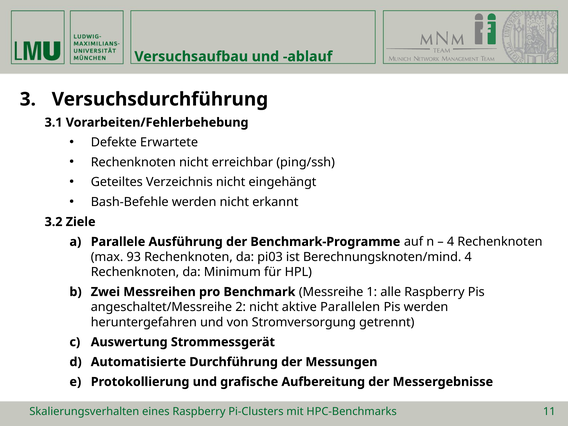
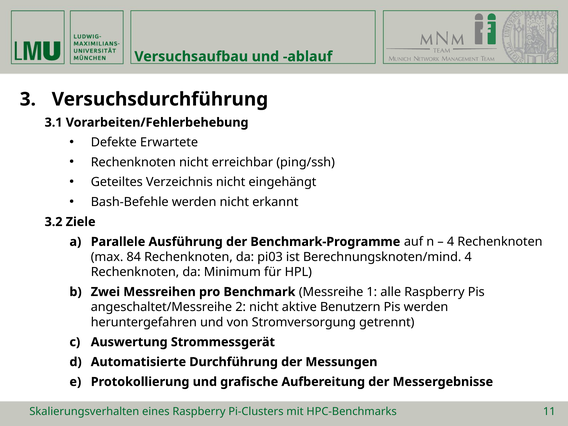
93: 93 -> 84
Parallelen: Parallelen -> Benutzern
